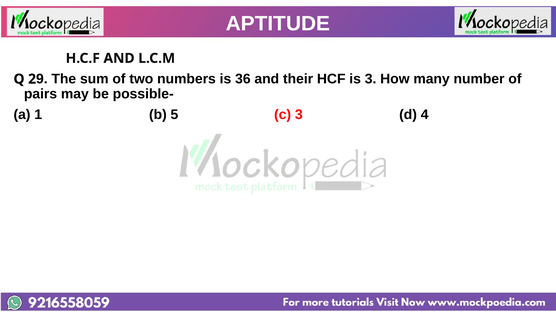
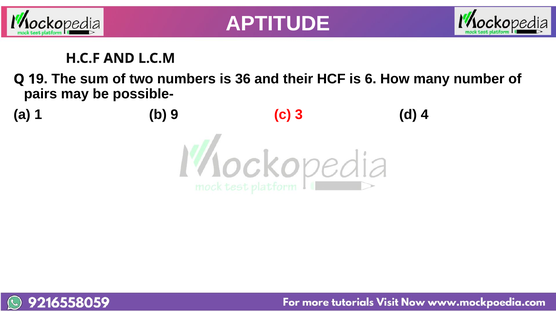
Q 2: 2 -> 1
is 3: 3 -> 6
b 5: 5 -> 9
